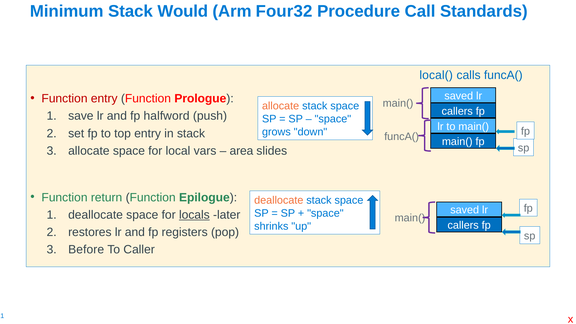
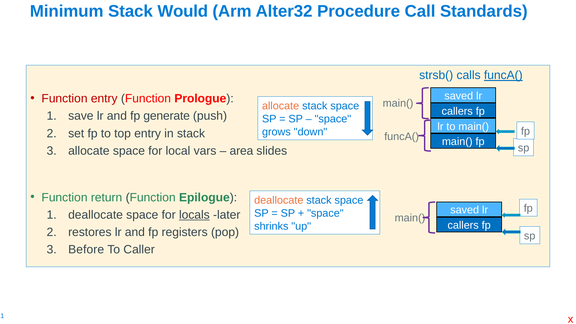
Four32: Four32 -> Alter32
local(: local( -> strsb(
funcA( at (503, 75) underline: none -> present
halfword: halfword -> generate
